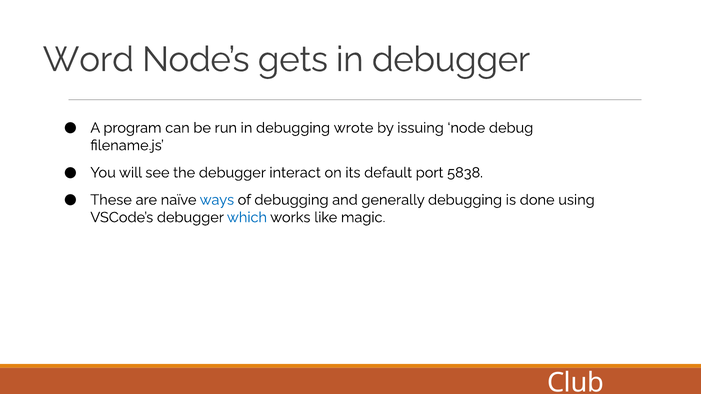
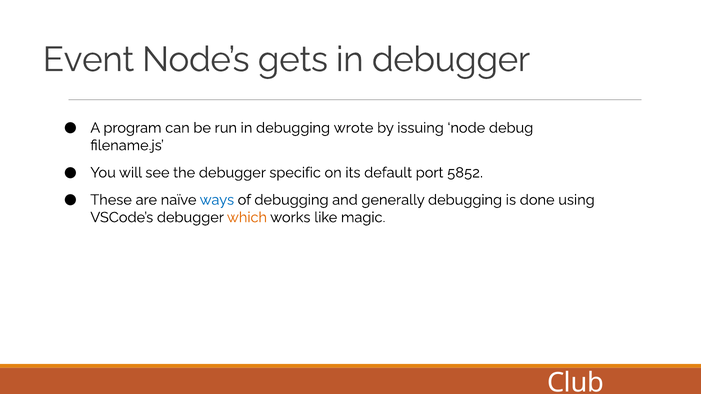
Word: Word -> Event
interact: interact -> specific
5838: 5838 -> 5852
which colour: blue -> orange
